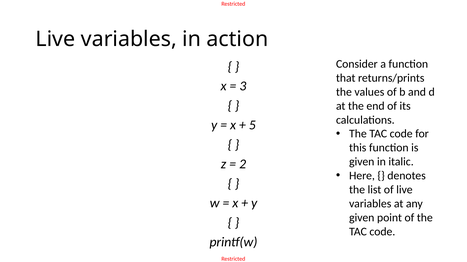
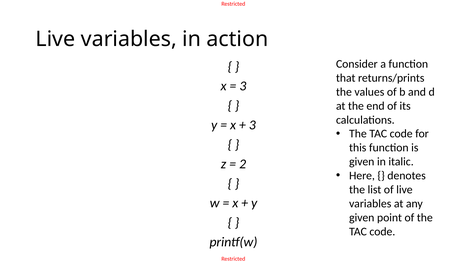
5 at (252, 125): 5 -> 3
